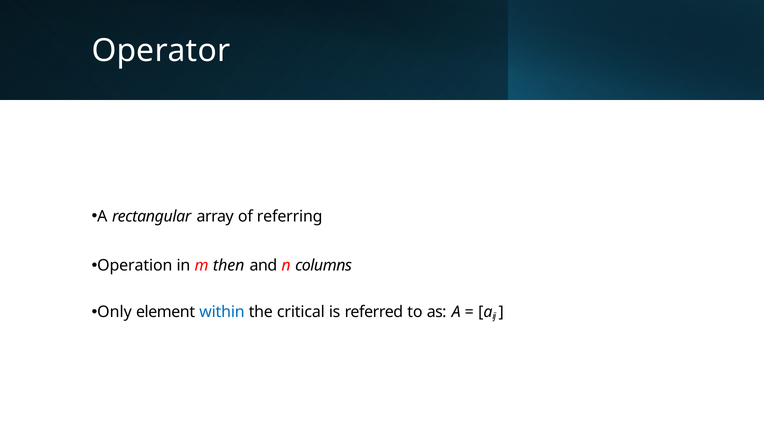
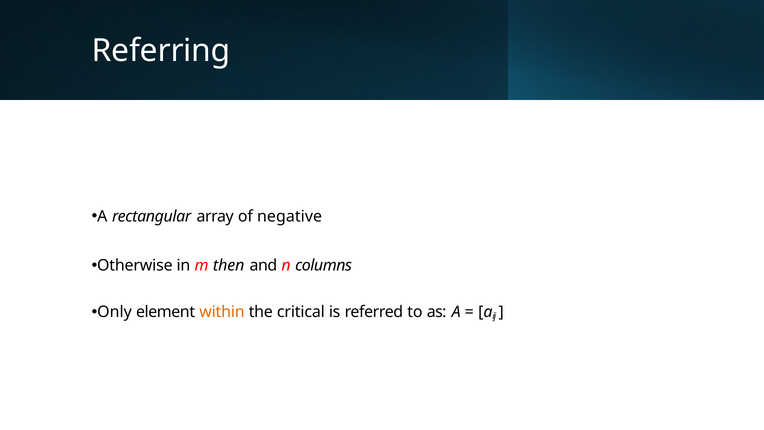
Operator: Operator -> Referring
referring: referring -> negative
Operation: Operation -> Otherwise
within colour: blue -> orange
